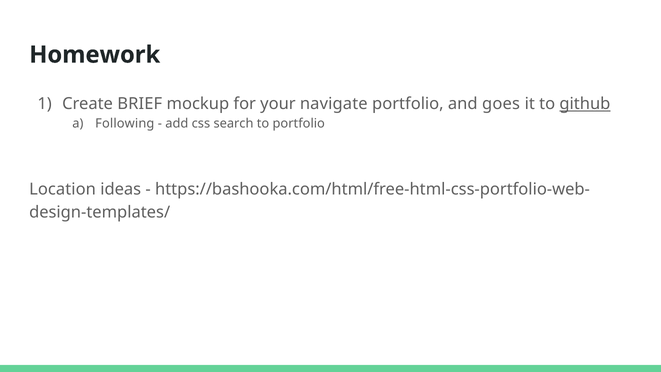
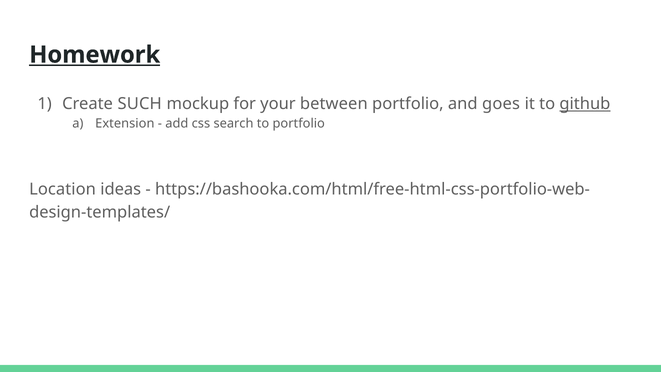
Homework underline: none -> present
BRIEF: BRIEF -> SUCH
navigate: navigate -> between
Following: Following -> Extension
